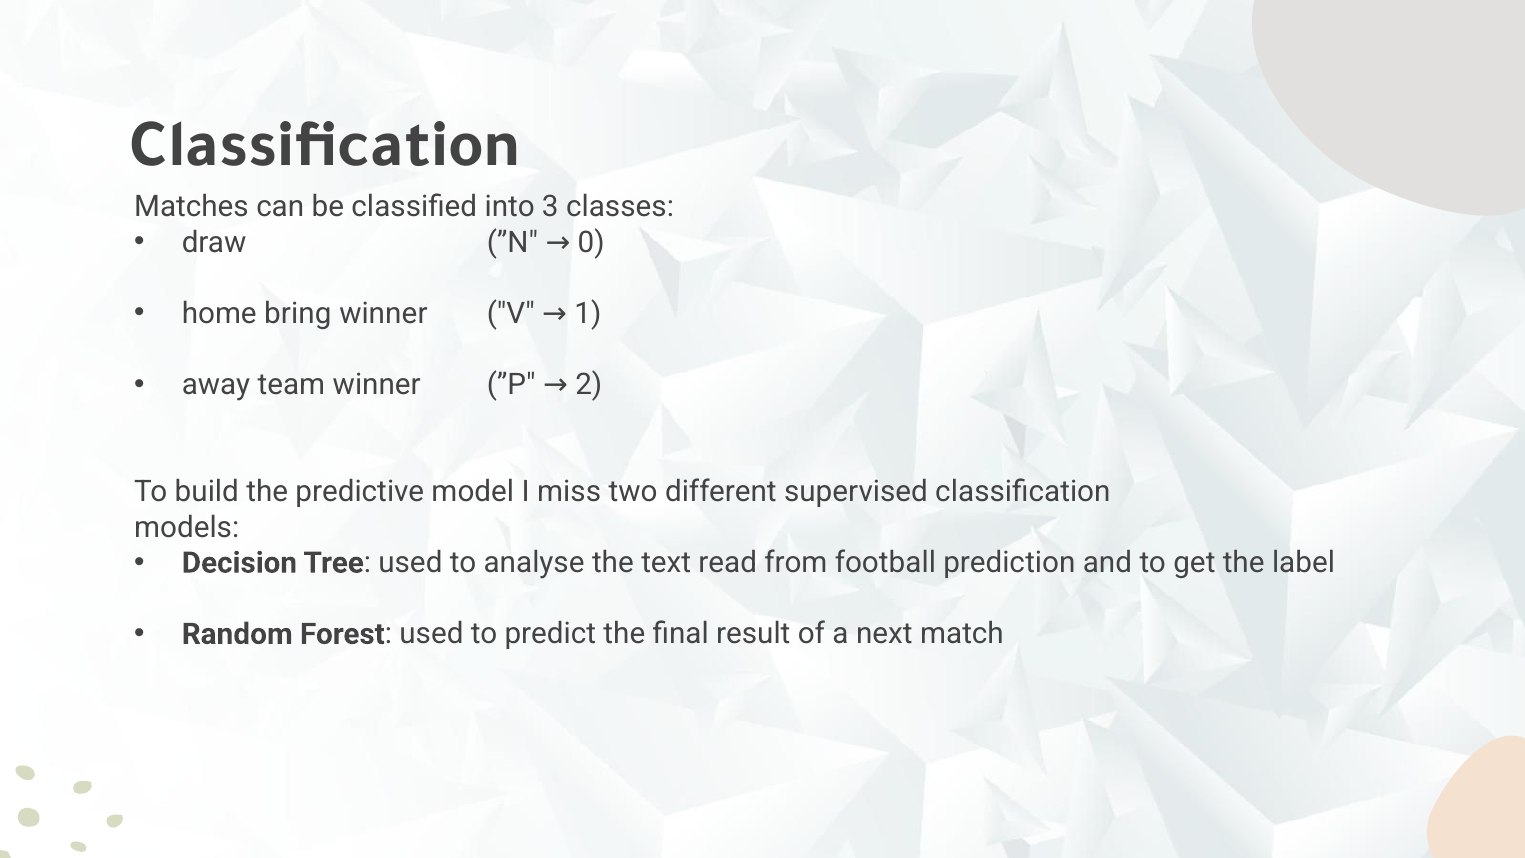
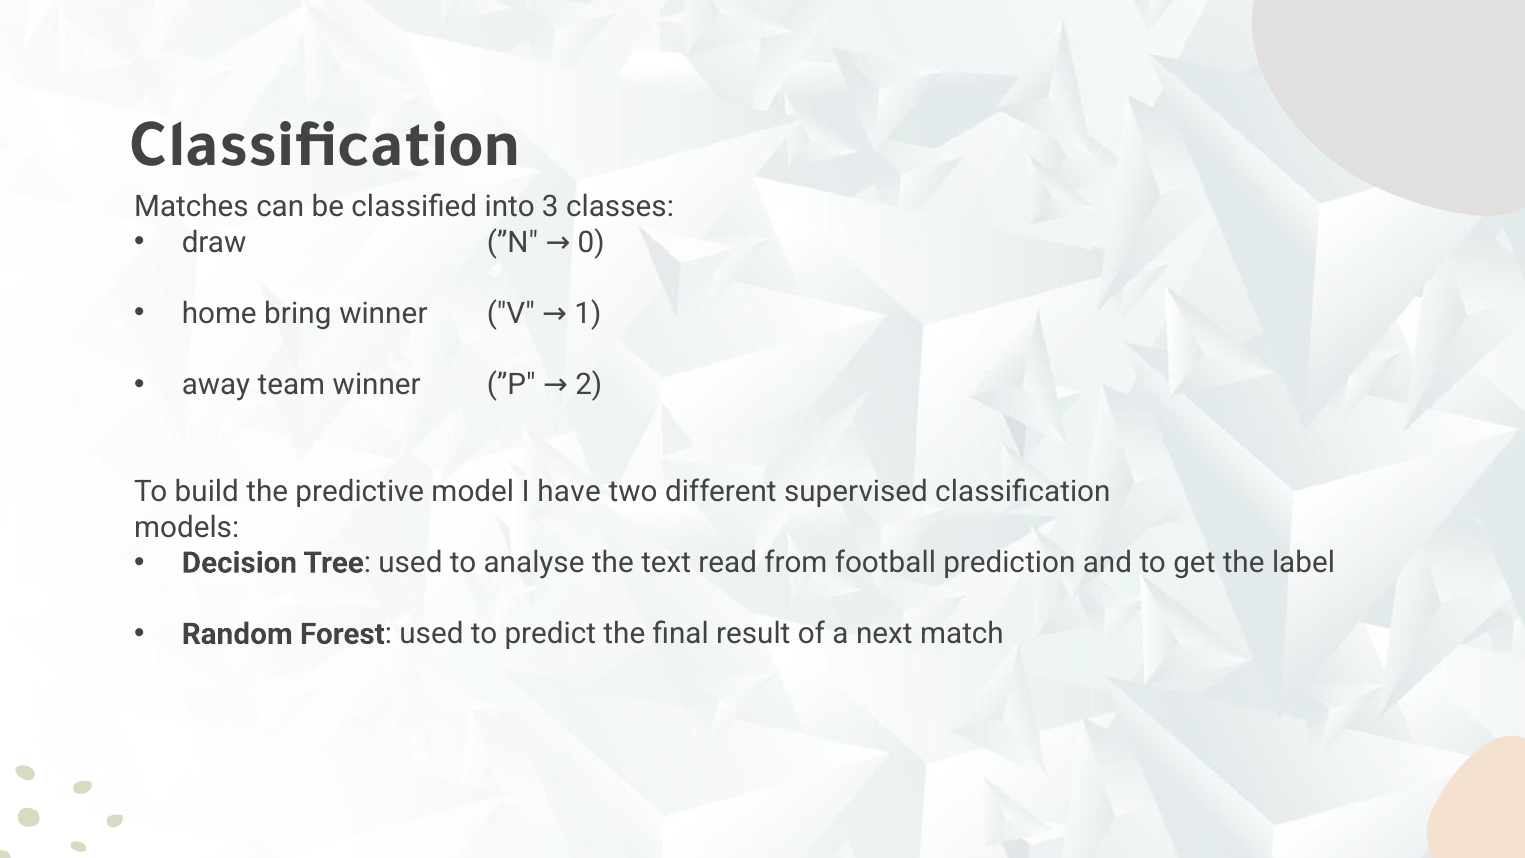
miss: miss -> have
